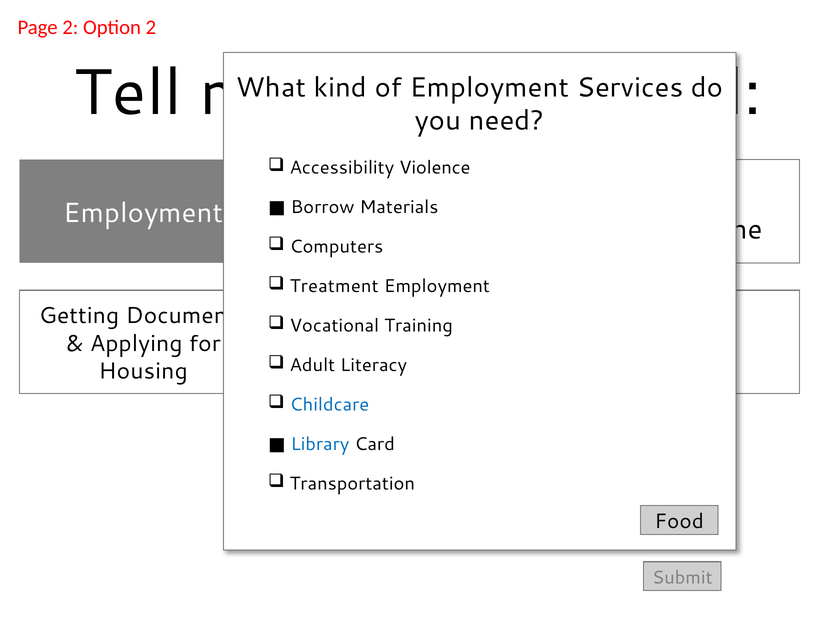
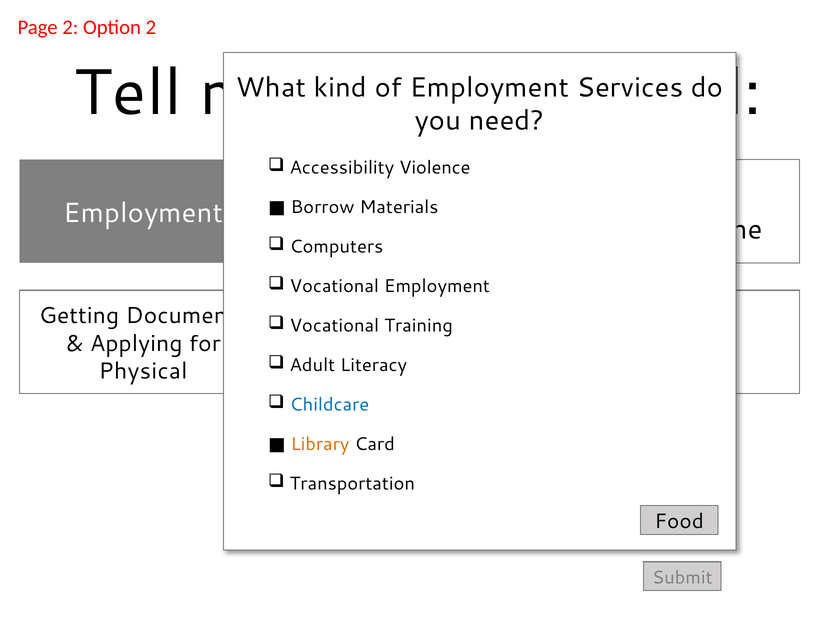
Treatment at (334, 287): Treatment -> Vocational
Housing at (143, 371): Housing -> Physical
Library colour: blue -> orange
